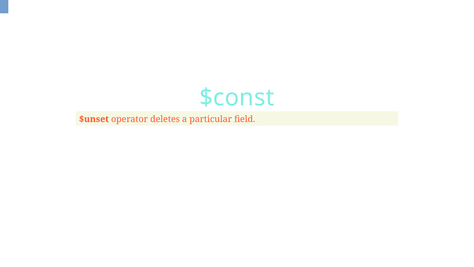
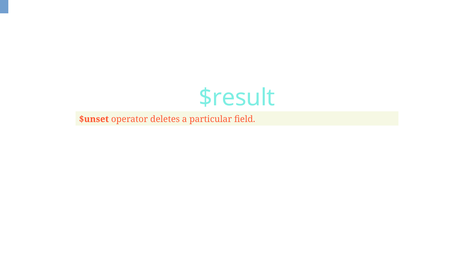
$const: $const -> $result
